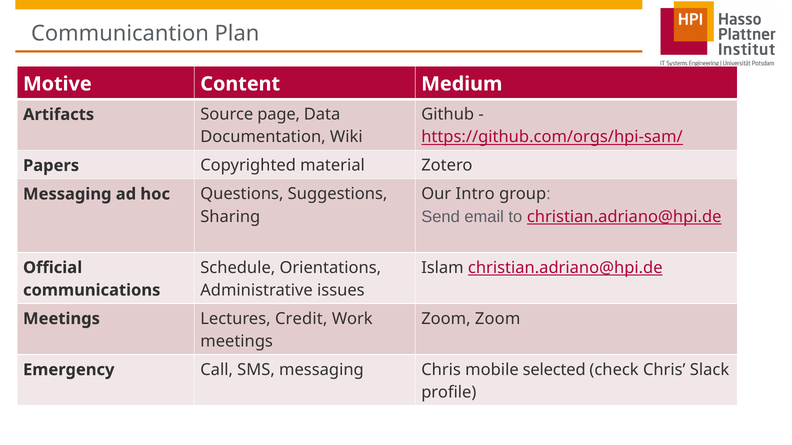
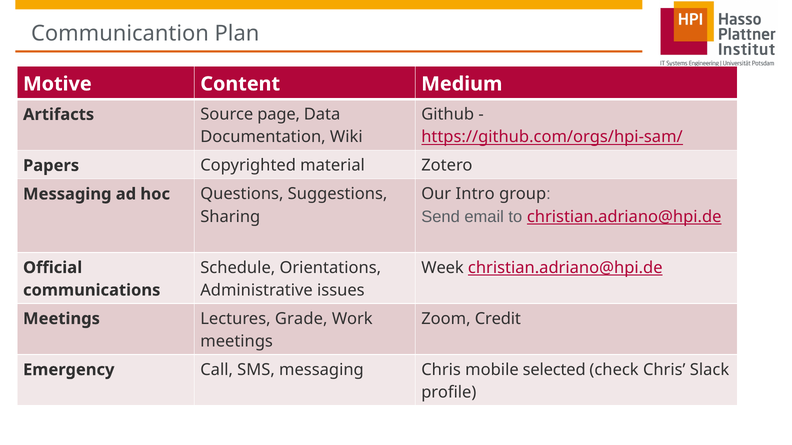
Islam: Islam -> Week
Zoom Zoom: Zoom -> Credit
Credit: Credit -> Grade
